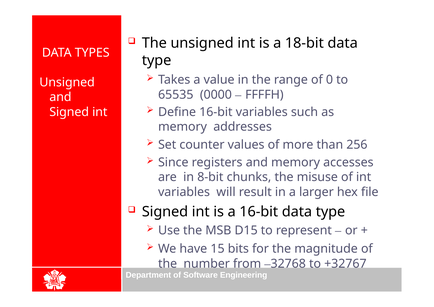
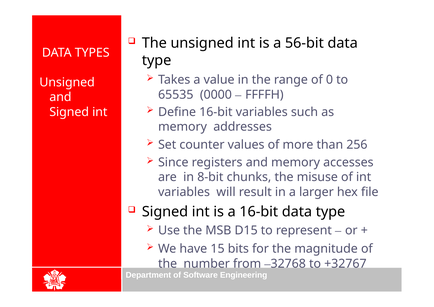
18-bit: 18-bit -> 56-bit
